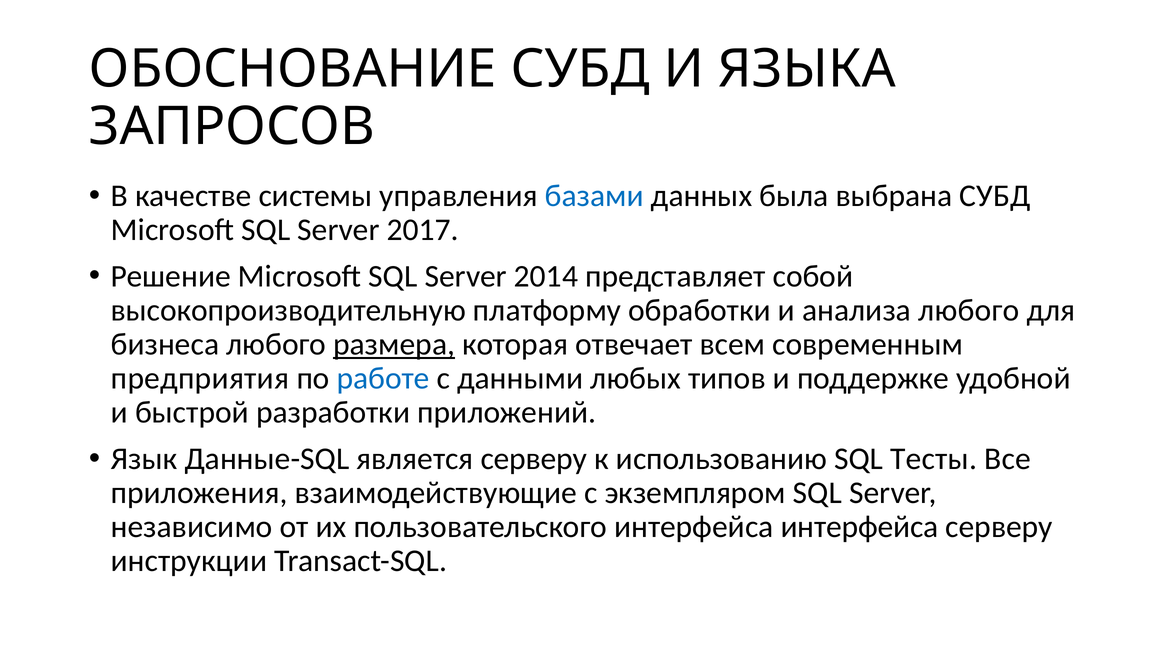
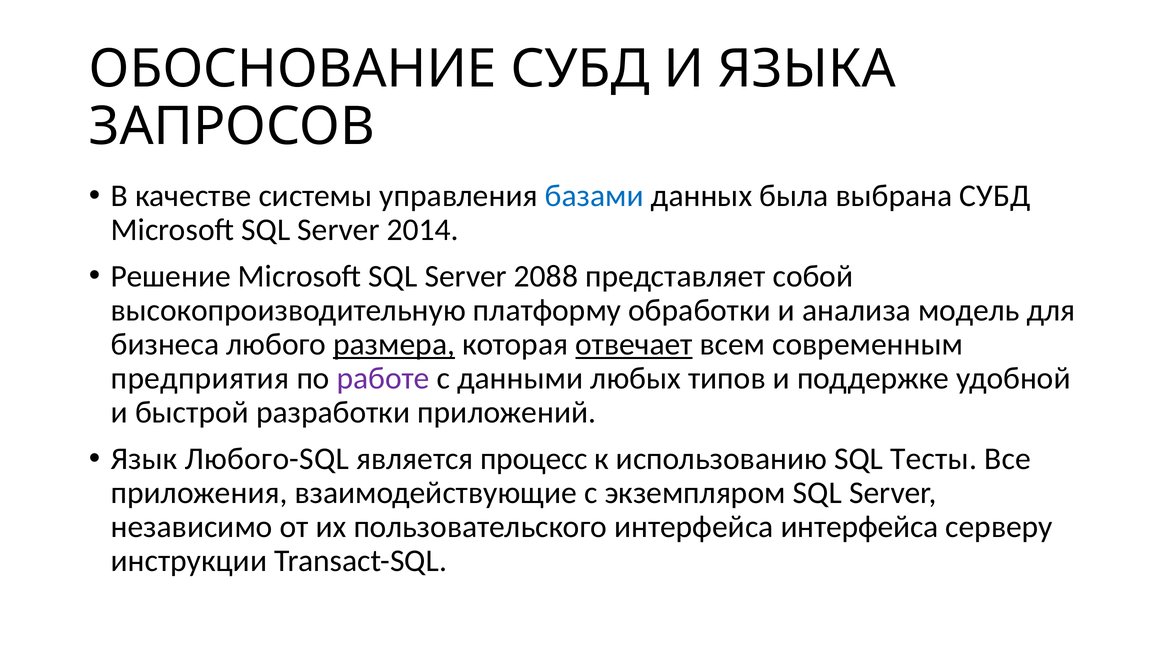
2017: 2017 -> 2014
2014: 2014 -> 2088
анализа любого: любого -> модель
отвечает underline: none -> present
работе colour: blue -> purple
Данные-SQL: Данные-SQL -> Любого-SQL
является серверу: серверу -> процесс
